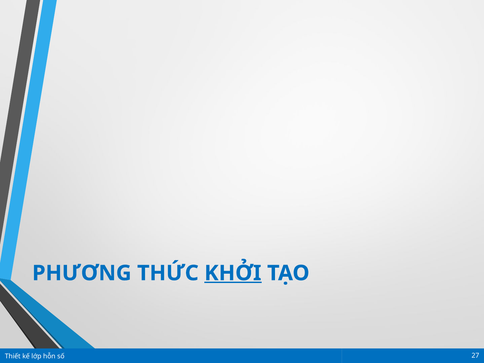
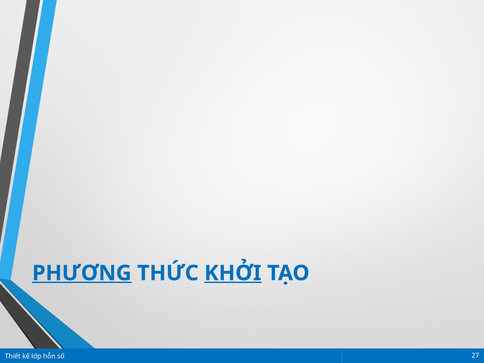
PHƯƠNG underline: none -> present
